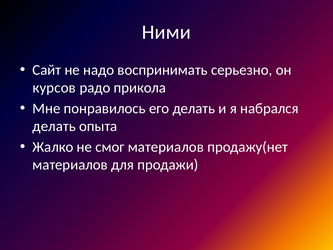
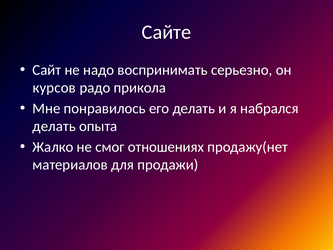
Ними: Ними -> Сайте
смог материалов: материалов -> отношениях
